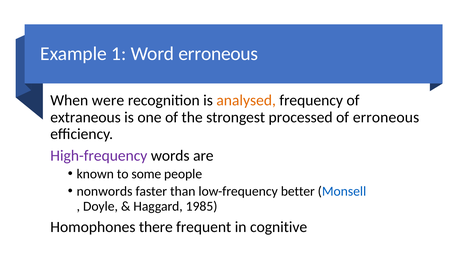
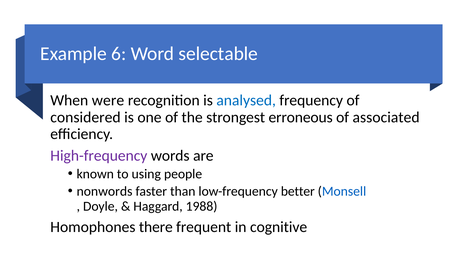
1: 1 -> 6
Word erroneous: erroneous -> selectable
analysed colour: orange -> blue
extraneous: extraneous -> considered
processed: processed -> erroneous
of erroneous: erroneous -> associated
some: some -> using
1985: 1985 -> 1988
